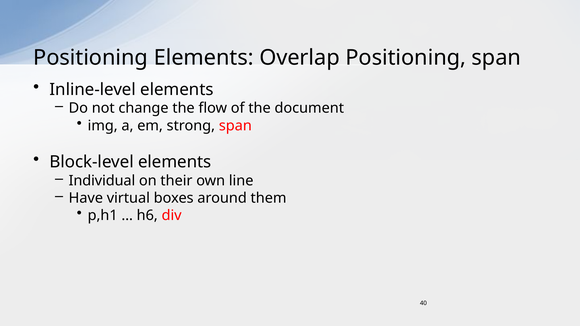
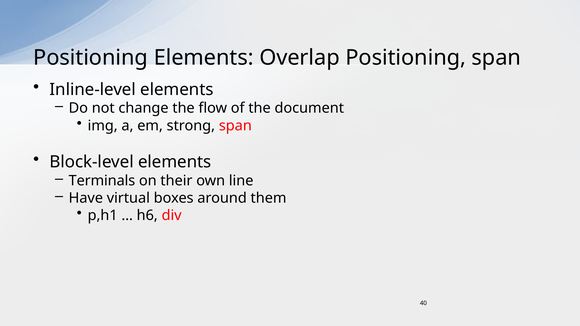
Individual: Individual -> Terminals
